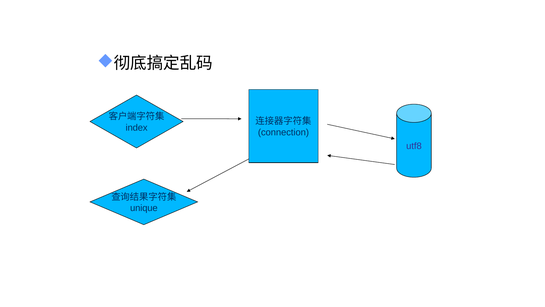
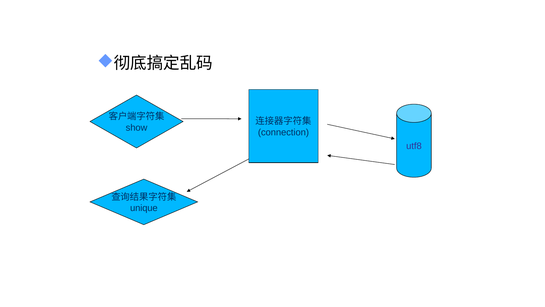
index: index -> show
